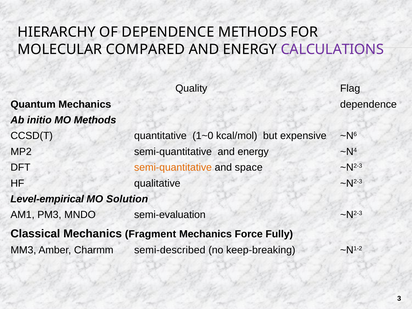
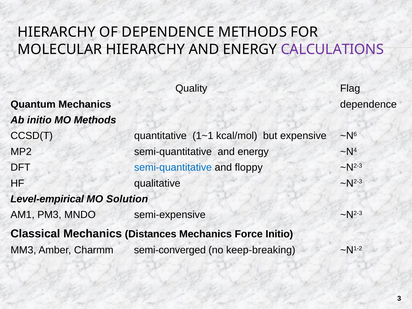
MOLECULAR COMPARED: COMPARED -> HIERARCHY
1~0: 1~0 -> 1~1
semi-quantitative at (173, 168) colour: orange -> blue
space: space -> floppy
semi-evaluation: semi-evaluation -> semi-expensive
Fragment: Fragment -> Distances
Force Fully: Fully -> Initio
semi-described: semi-described -> semi-converged
